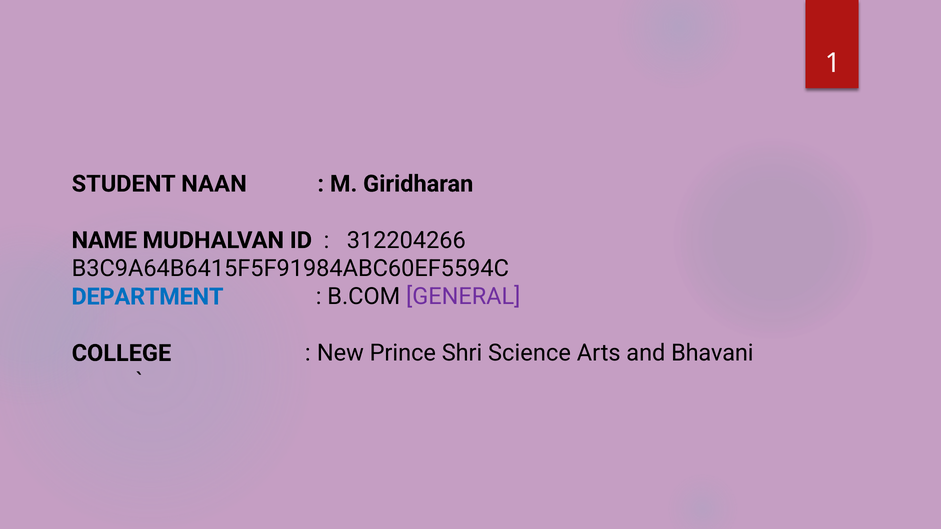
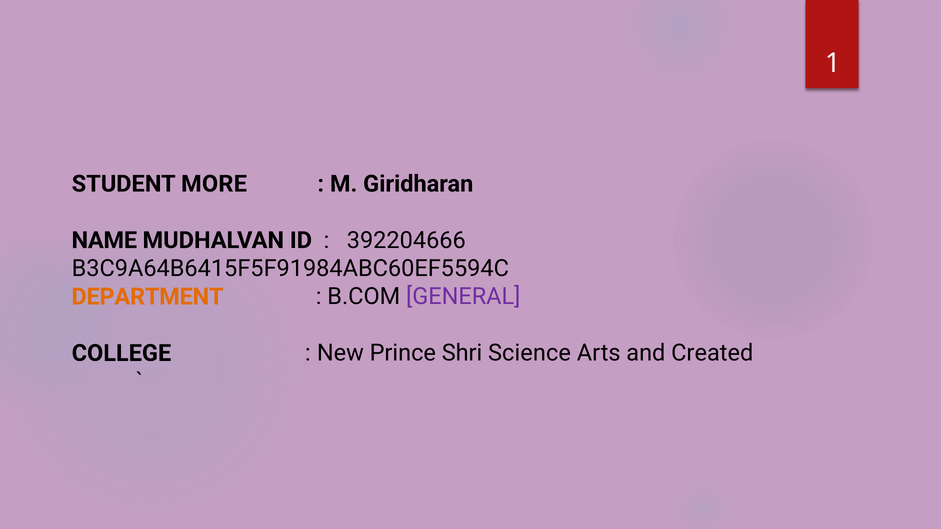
NAAN: NAAN -> MORE
312204266: 312204266 -> 392204666
DEPARTMENT colour: blue -> orange
Bhavani: Bhavani -> Created
